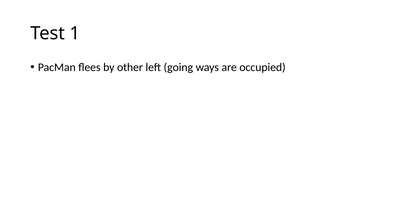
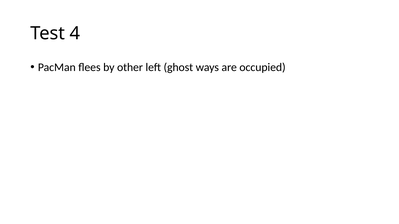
1: 1 -> 4
going: going -> ghost
